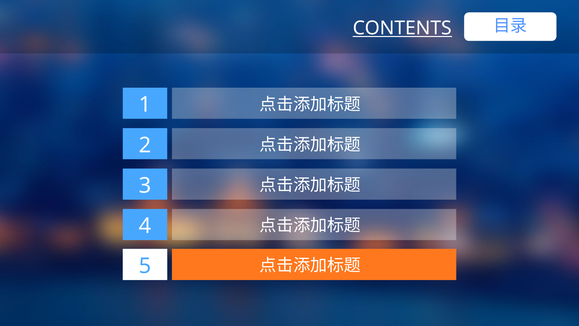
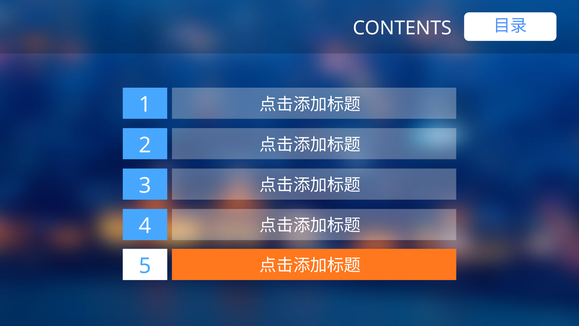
CONTENTS underline: present -> none
